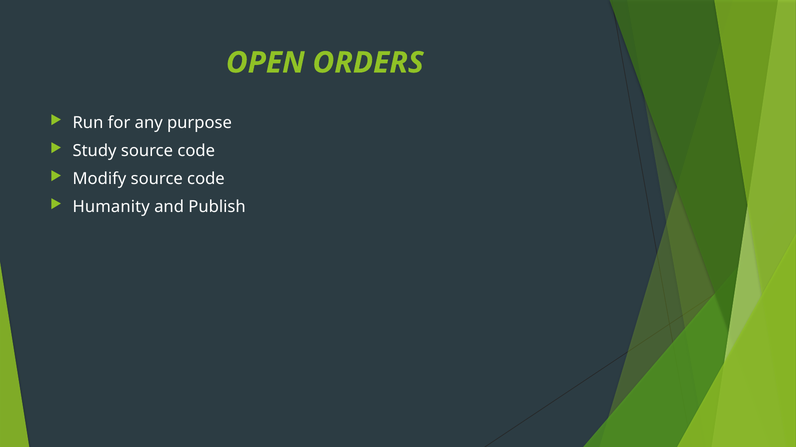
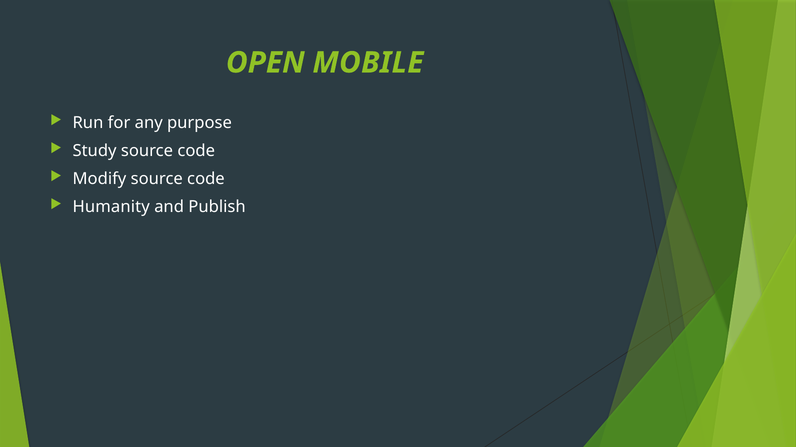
ORDERS: ORDERS -> MOBILE
